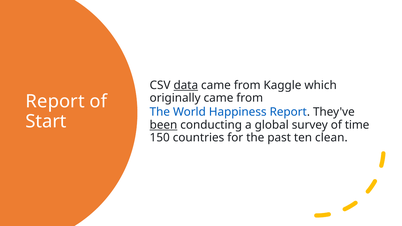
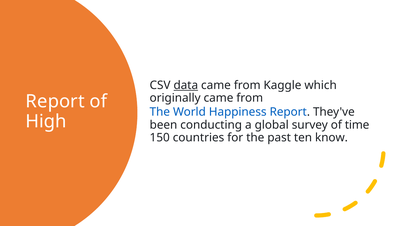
Start: Start -> High
been underline: present -> none
clean: clean -> know
